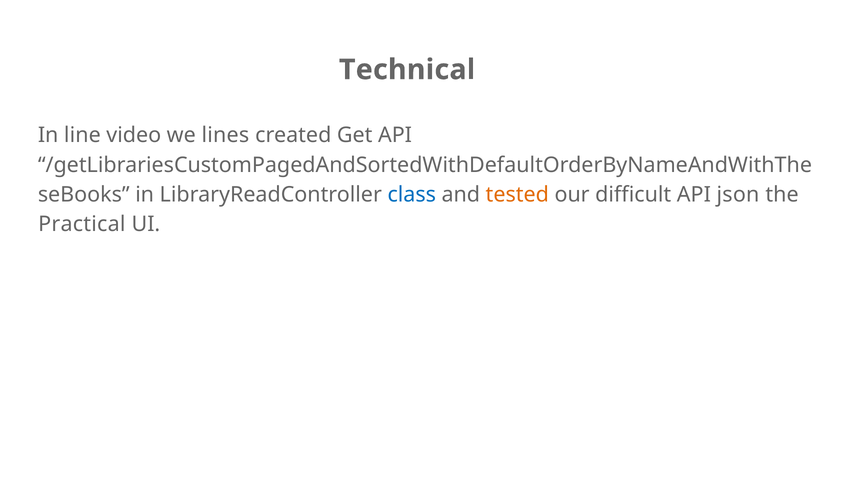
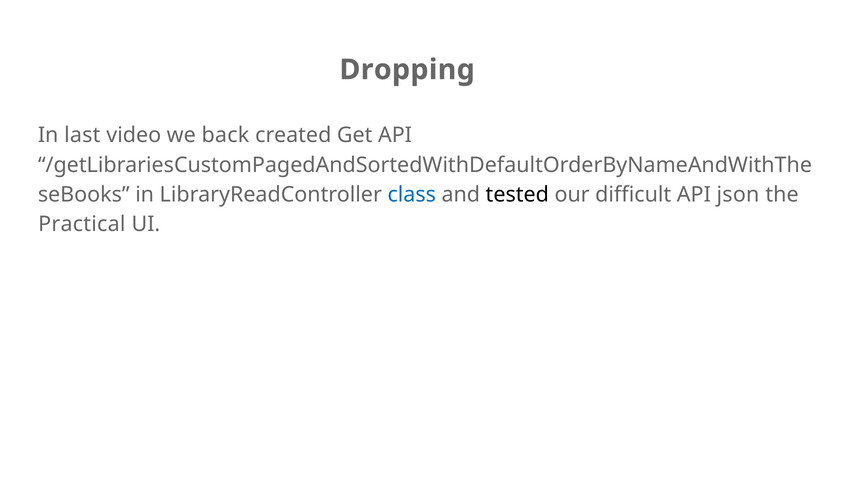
Technical: Technical -> Dropping
line: line -> last
lines: lines -> back
tested colour: orange -> black
